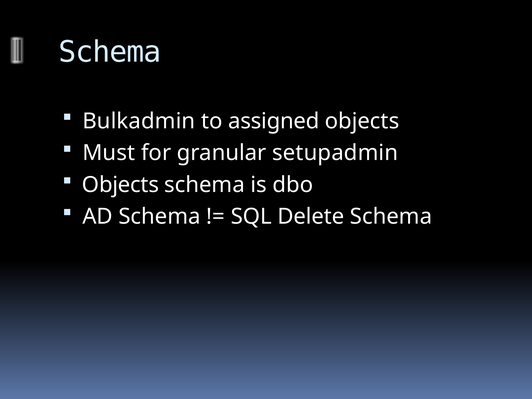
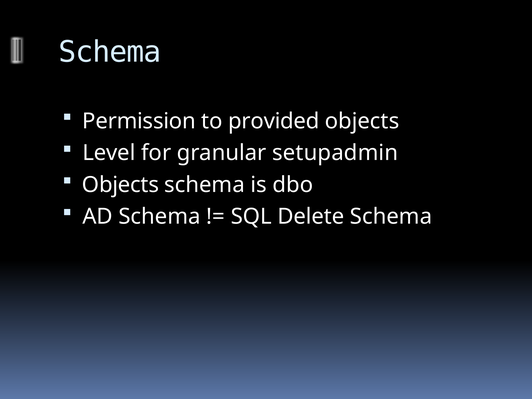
Bulkadmin: Bulkadmin -> Permission
assigned: assigned -> provided
Must: Must -> Level
